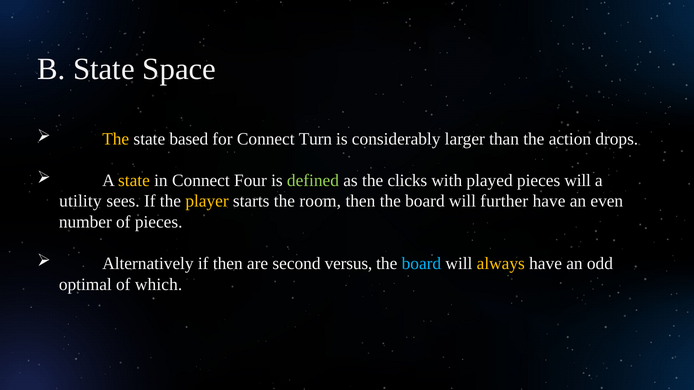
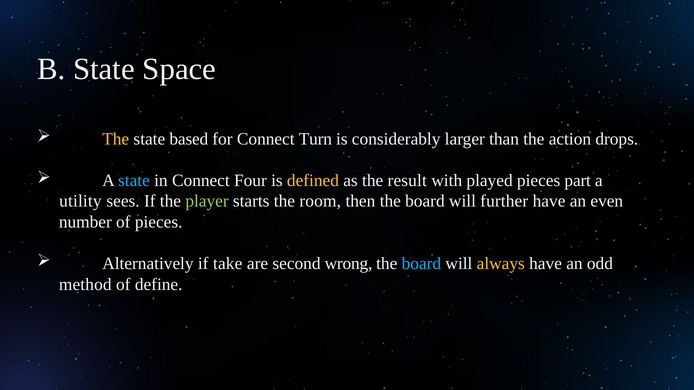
state at (134, 181) colour: yellow -> light blue
defined colour: light green -> yellow
clicks: clicks -> result
pieces will: will -> part
player colour: yellow -> light green
if then: then -> take
versus: versus -> wrong
optimal: optimal -> method
which: which -> define
